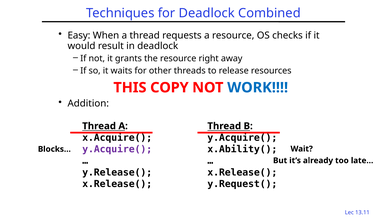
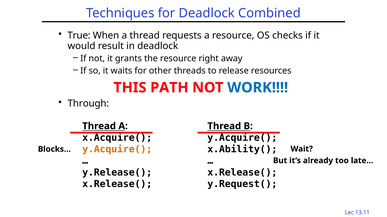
Easy: Easy -> True
COPY: COPY -> PATH
Addition: Addition -> Through
y.Acquire( at (117, 150) colour: purple -> orange
